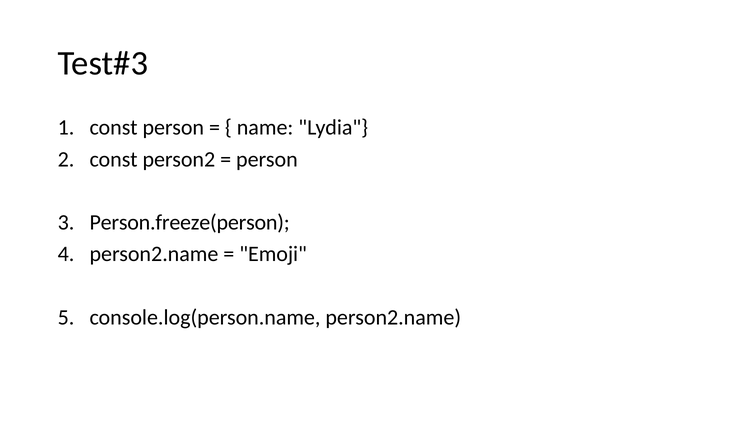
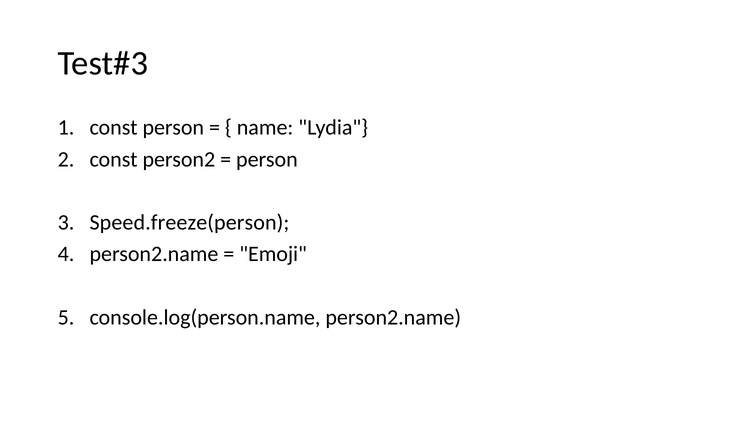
Person.freeze(person: Person.freeze(person -> Speed.freeze(person
